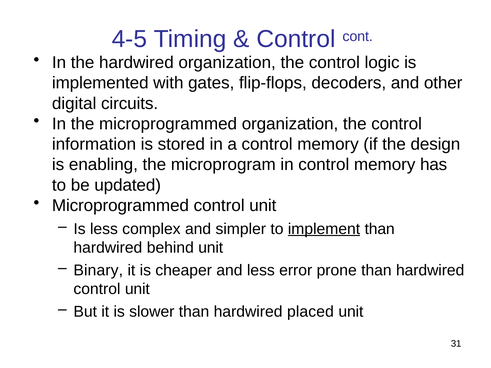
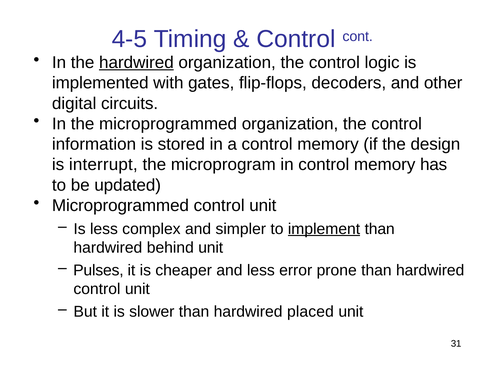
hardwired at (136, 63) underline: none -> present
enabling: enabling -> interrupt
Binary: Binary -> Pulses
